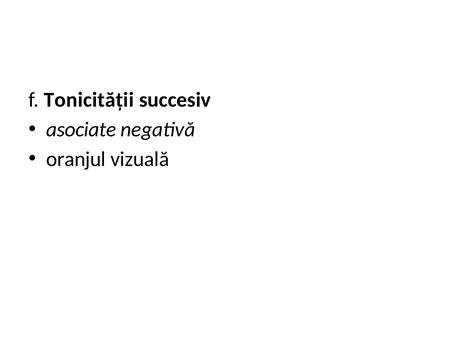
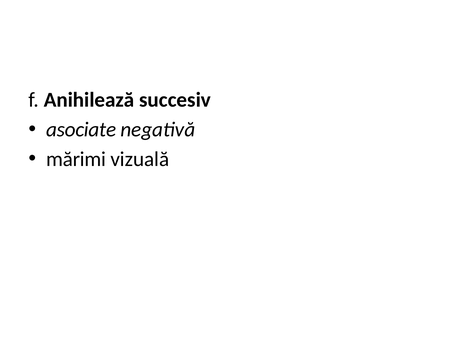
Tonicității: Tonicității -> Anihilează
oranjul: oranjul -> mărimi
